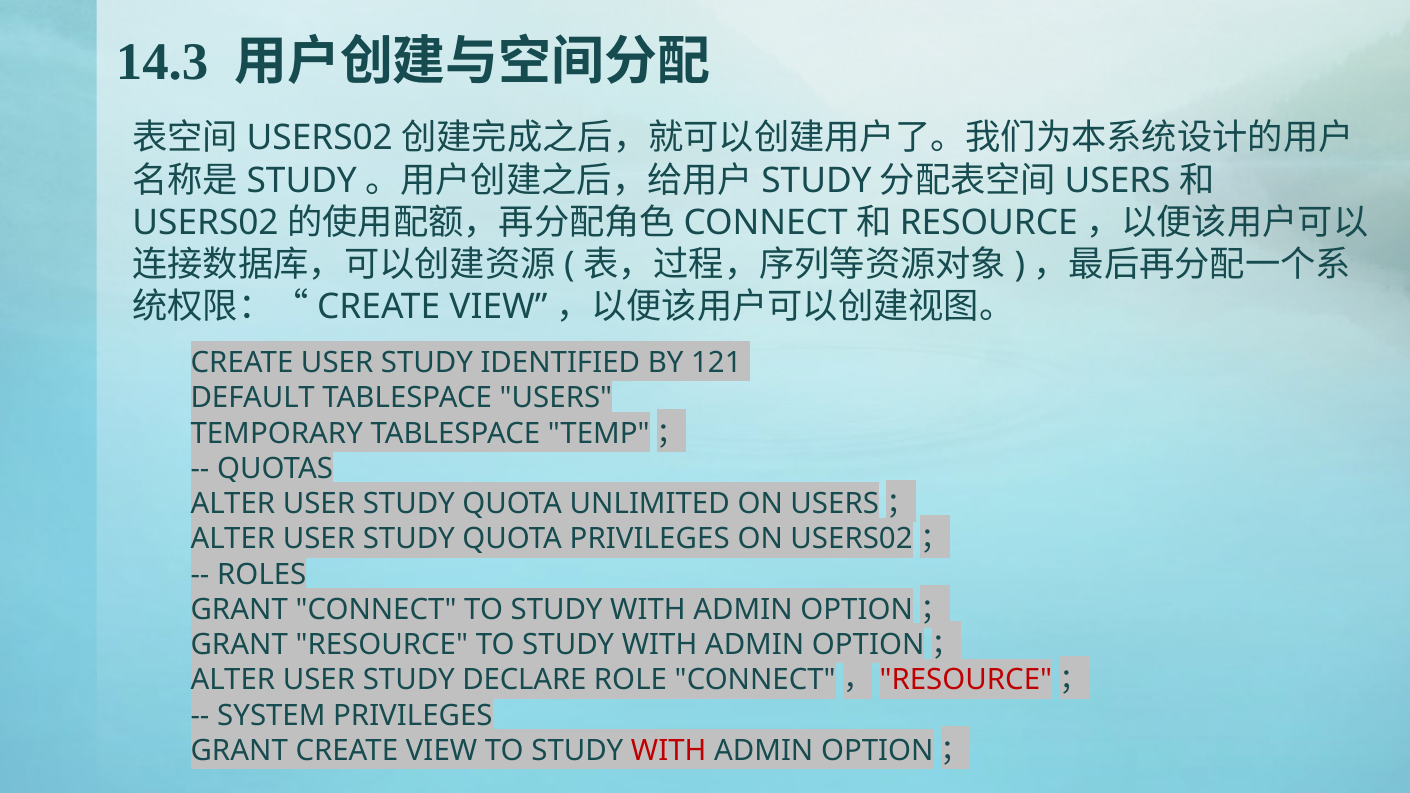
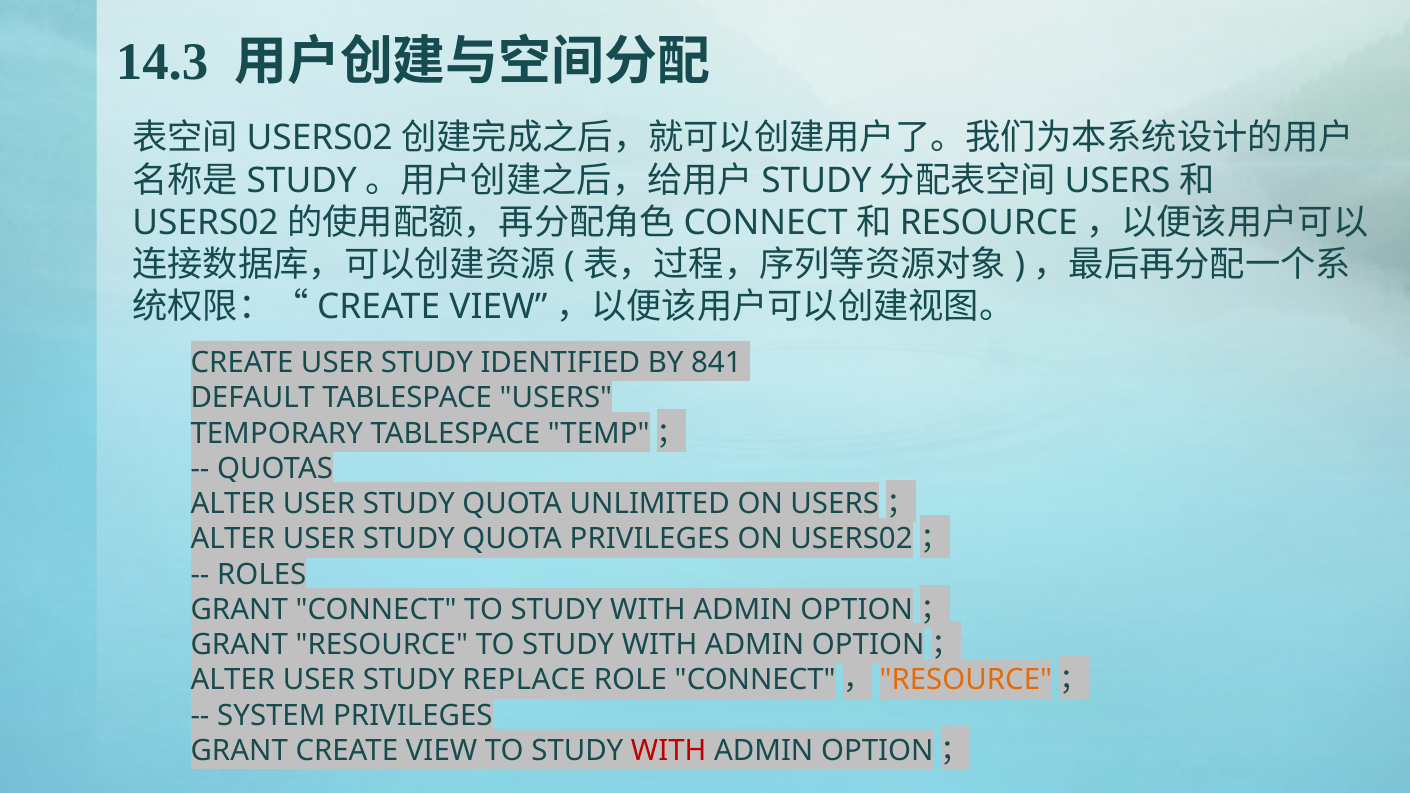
121: 121 -> 841
DECLARE: DECLARE -> REPLACE
RESOURCE at (966, 681) colour: red -> orange
